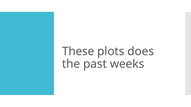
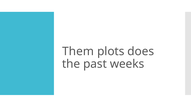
These: These -> Them
